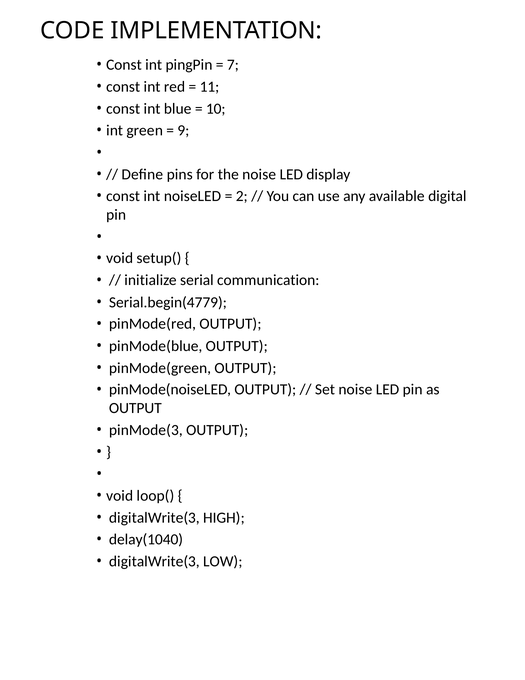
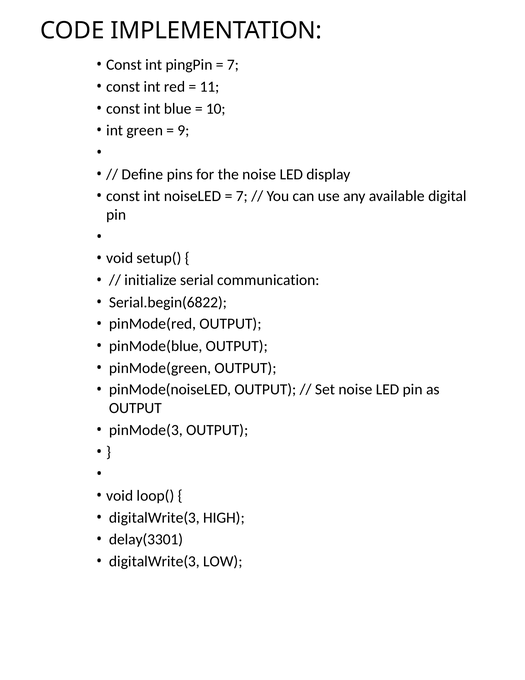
2 at (242, 196): 2 -> 7
Serial.begin(4779: Serial.begin(4779 -> Serial.begin(6822
delay(1040: delay(1040 -> delay(3301
